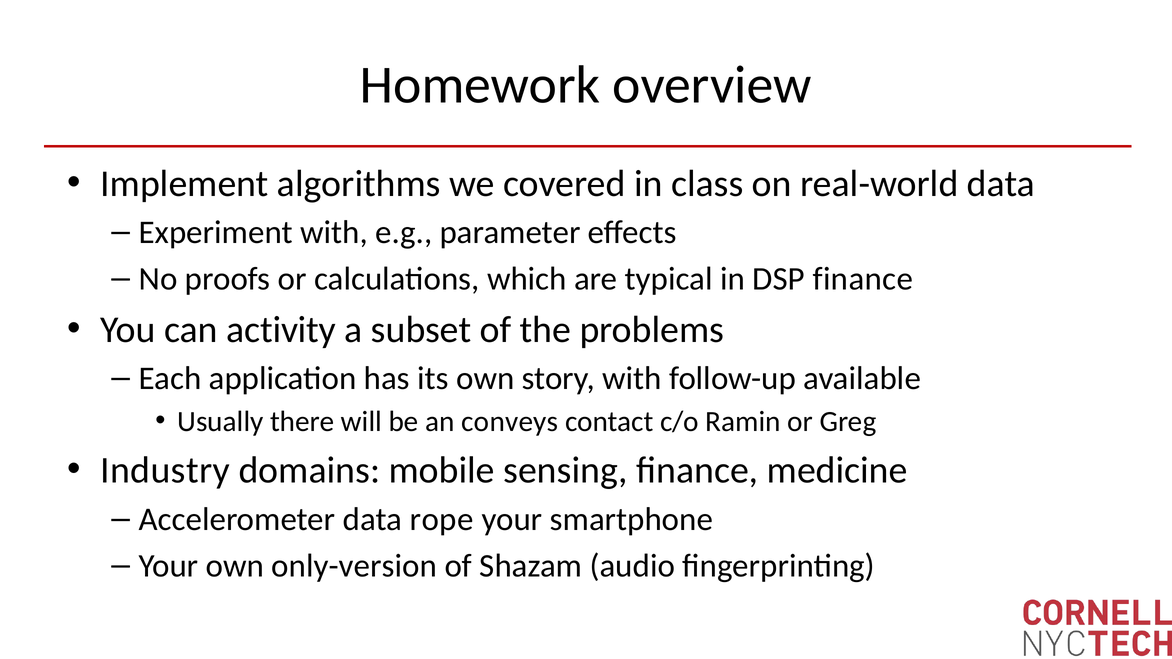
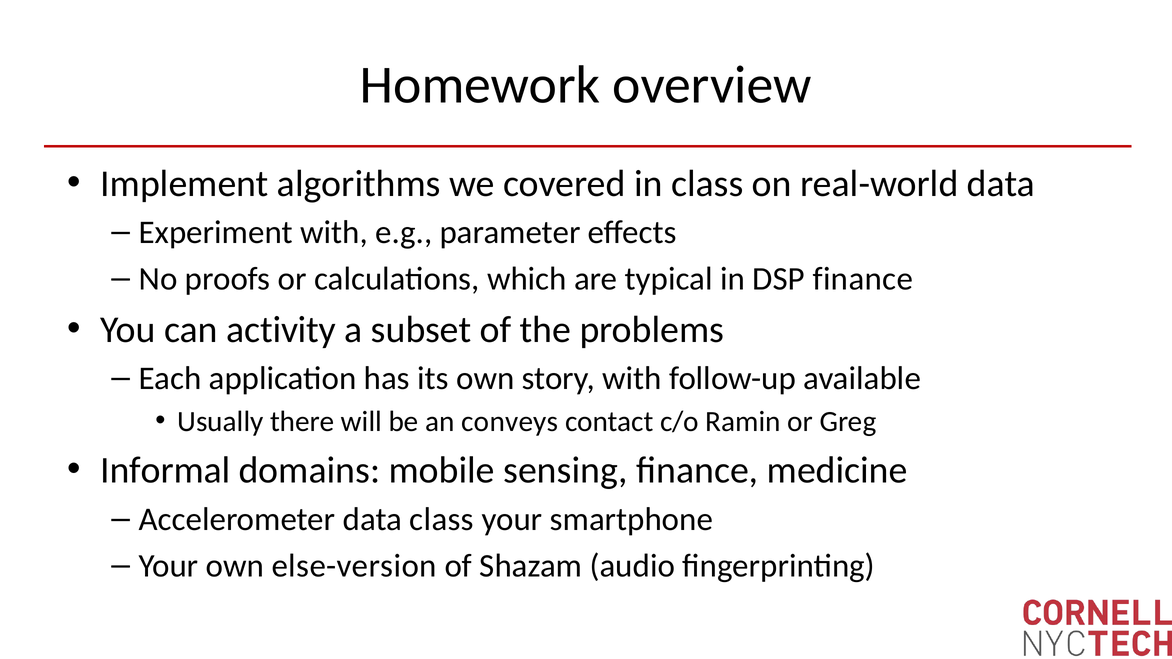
Industry: Industry -> Informal
data rope: rope -> class
only-version: only-version -> else-version
